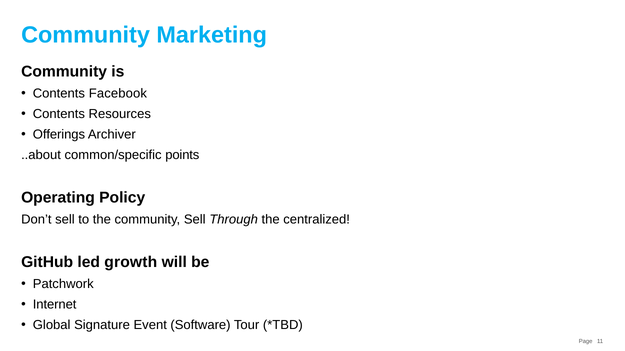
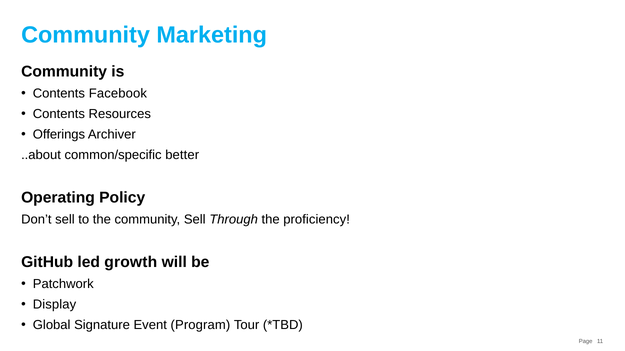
points: points -> better
centralized: centralized -> proficiency
Internet: Internet -> Display
Software: Software -> Program
